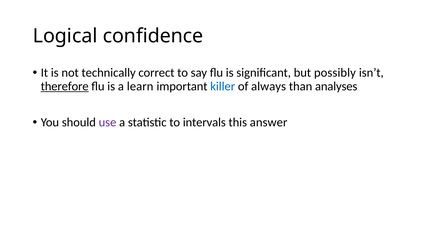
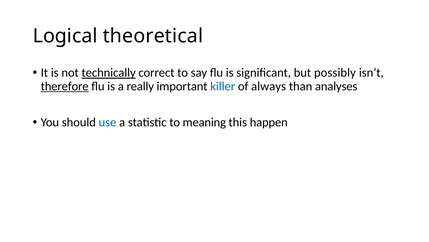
confidence: confidence -> theoretical
technically underline: none -> present
learn: learn -> really
use colour: purple -> blue
intervals: intervals -> meaning
answer: answer -> happen
